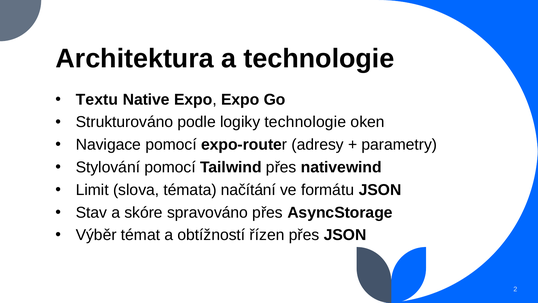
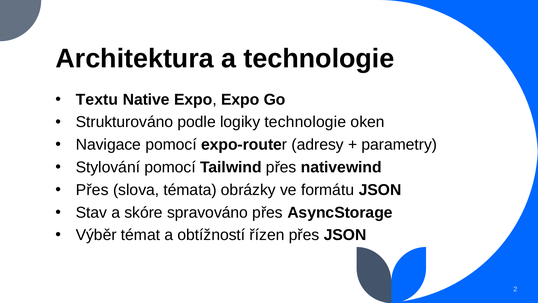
Limit at (92, 190): Limit -> Přes
načítání: načítání -> obrázky
